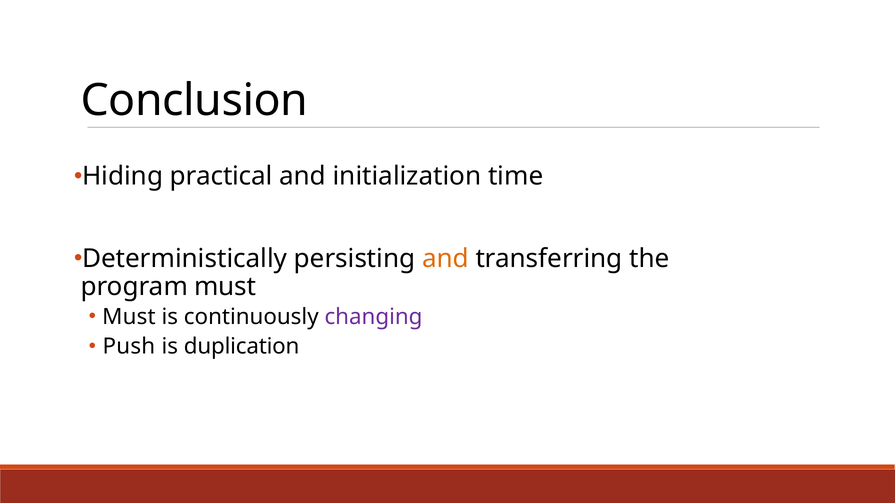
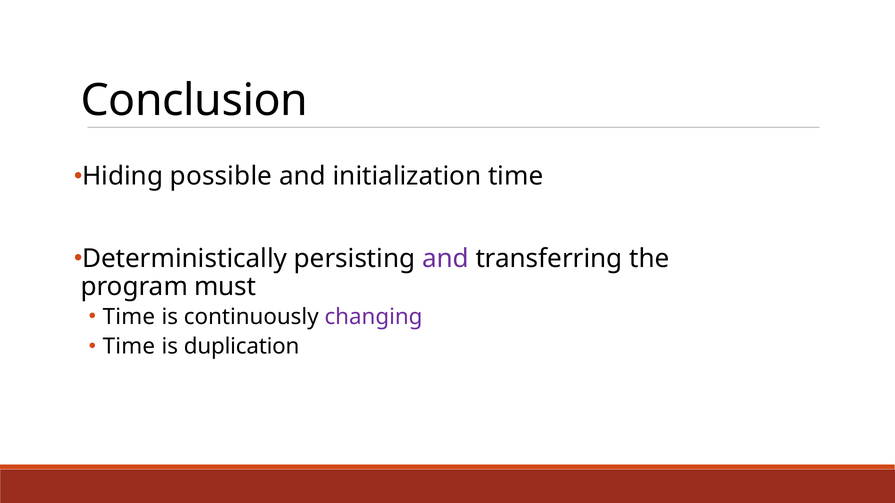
practical: practical -> possible
and at (445, 259) colour: orange -> purple
Must at (129, 317): Must -> Time
Push at (129, 347): Push -> Time
